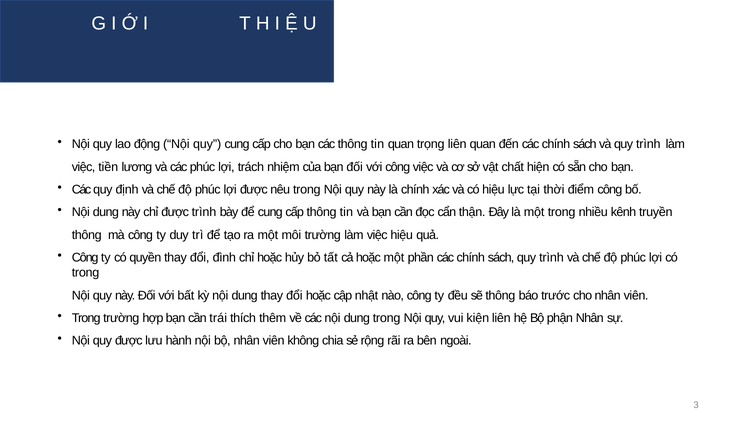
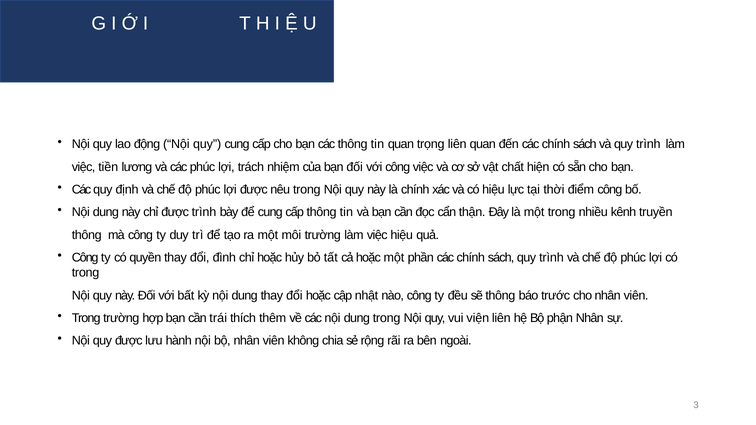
kiện: kiện -> viện
